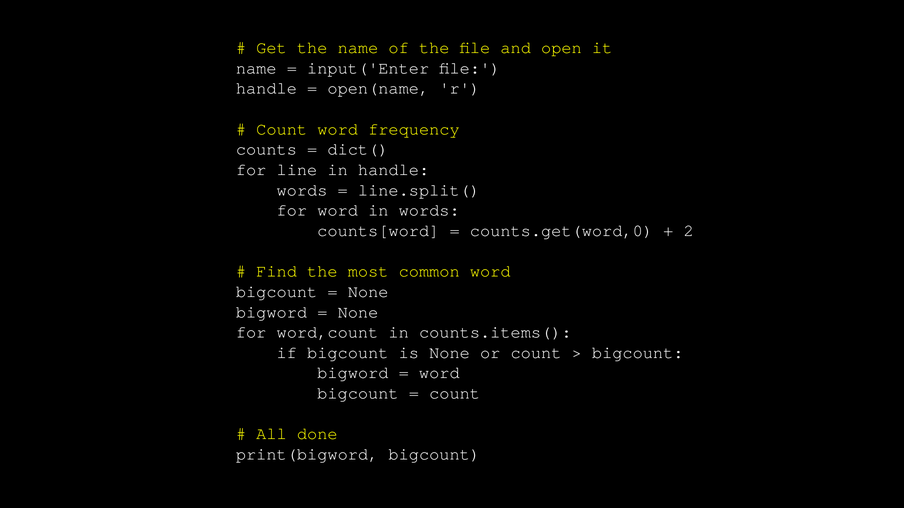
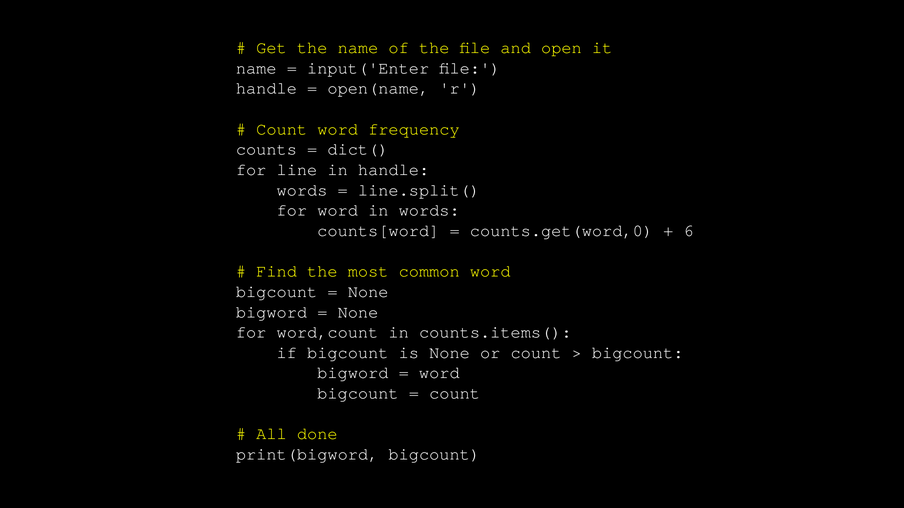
2: 2 -> 6
